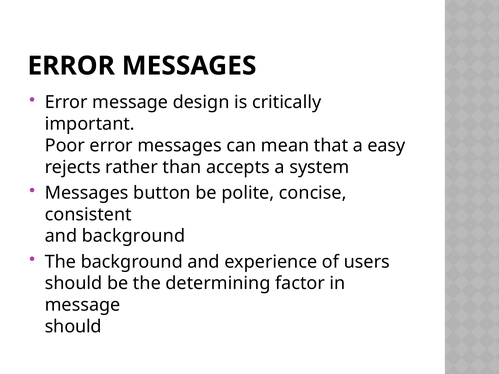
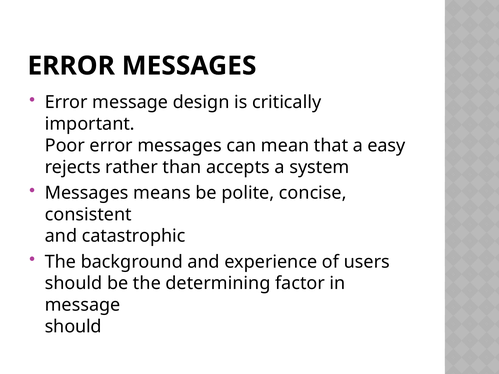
button: button -> means
and background: background -> catastrophic
